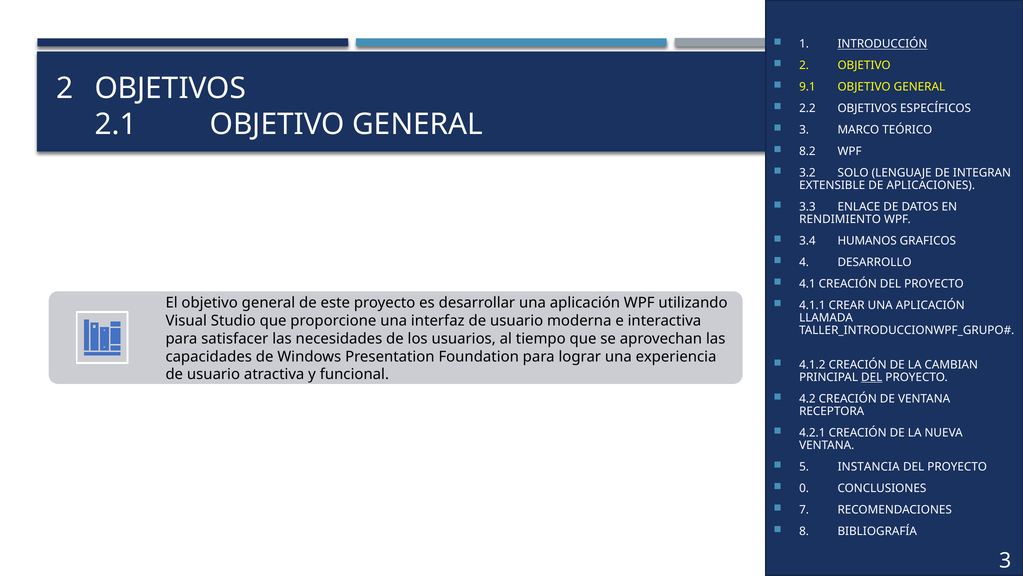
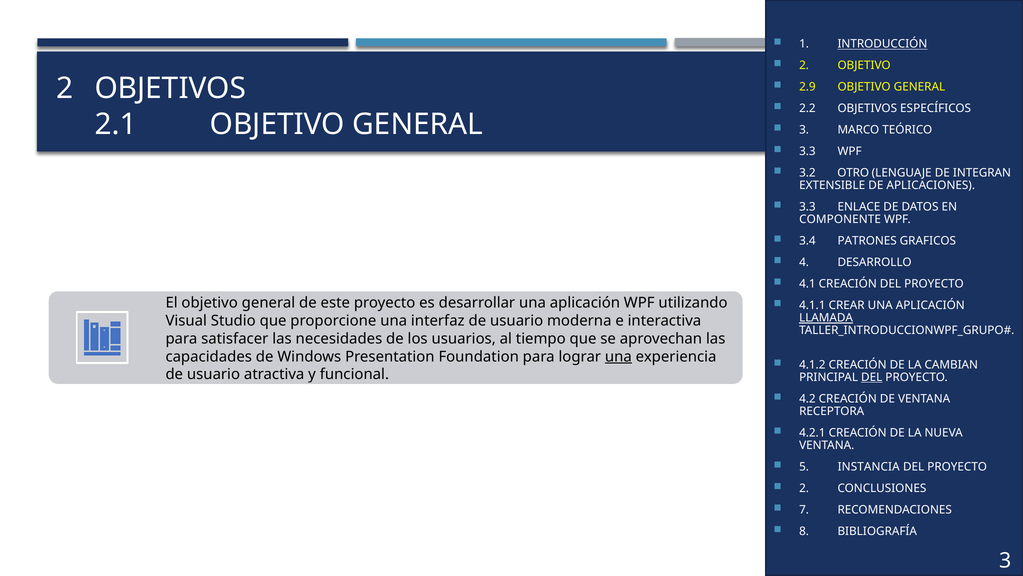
9.1: 9.1 -> 2.9
8.2 at (807, 151): 8.2 -> 3.3
SOLO: SOLO -> OTRO
RENDIMIENTO: RENDIMIENTO -> COMPONENTE
HUMANOS: HUMANOS -> PATRONES
LLAMADA underline: none -> present
una at (618, 356) underline: none -> present
0 at (804, 488): 0 -> 2
